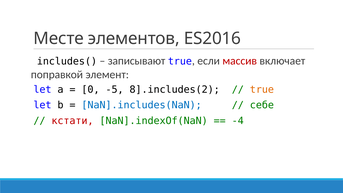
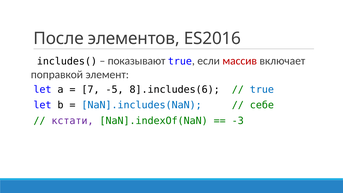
Месте: Месте -> После
записывают: записывают -> показывают
0: 0 -> 7
8].includes(2: 8].includes(2 -> 8].includes(6
true at (262, 90) colour: orange -> blue
кстати colour: red -> purple
-4: -4 -> -3
